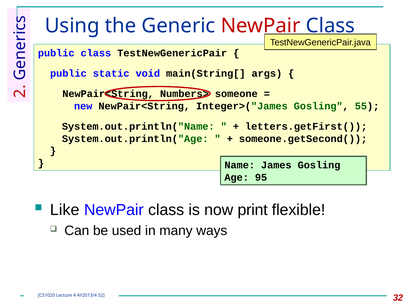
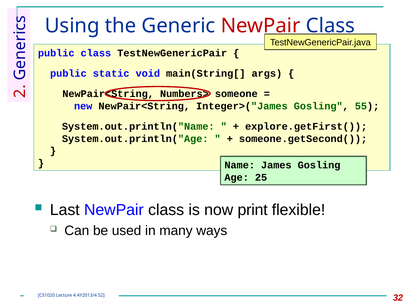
letters.getFirst(: letters.getFirst( -> explore.getFirst(
95: 95 -> 25
Like: Like -> Last
